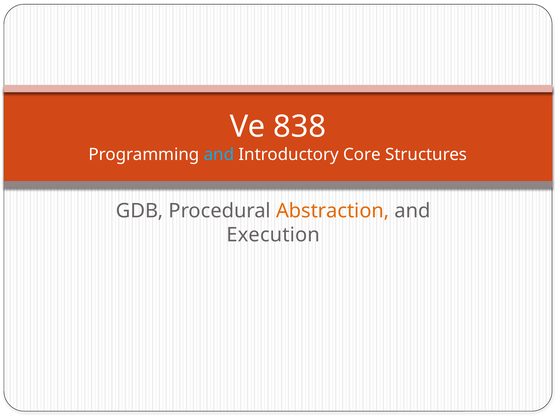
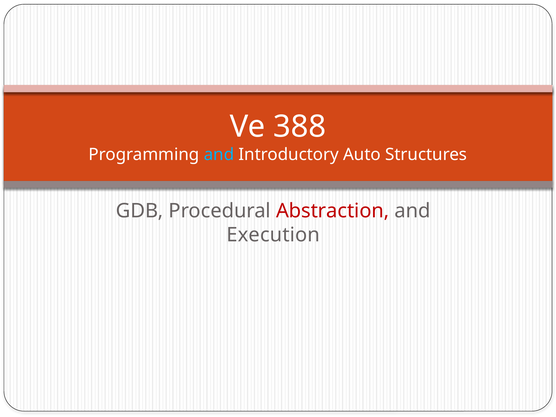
838: 838 -> 388
Core: Core -> Auto
Abstraction colour: orange -> red
